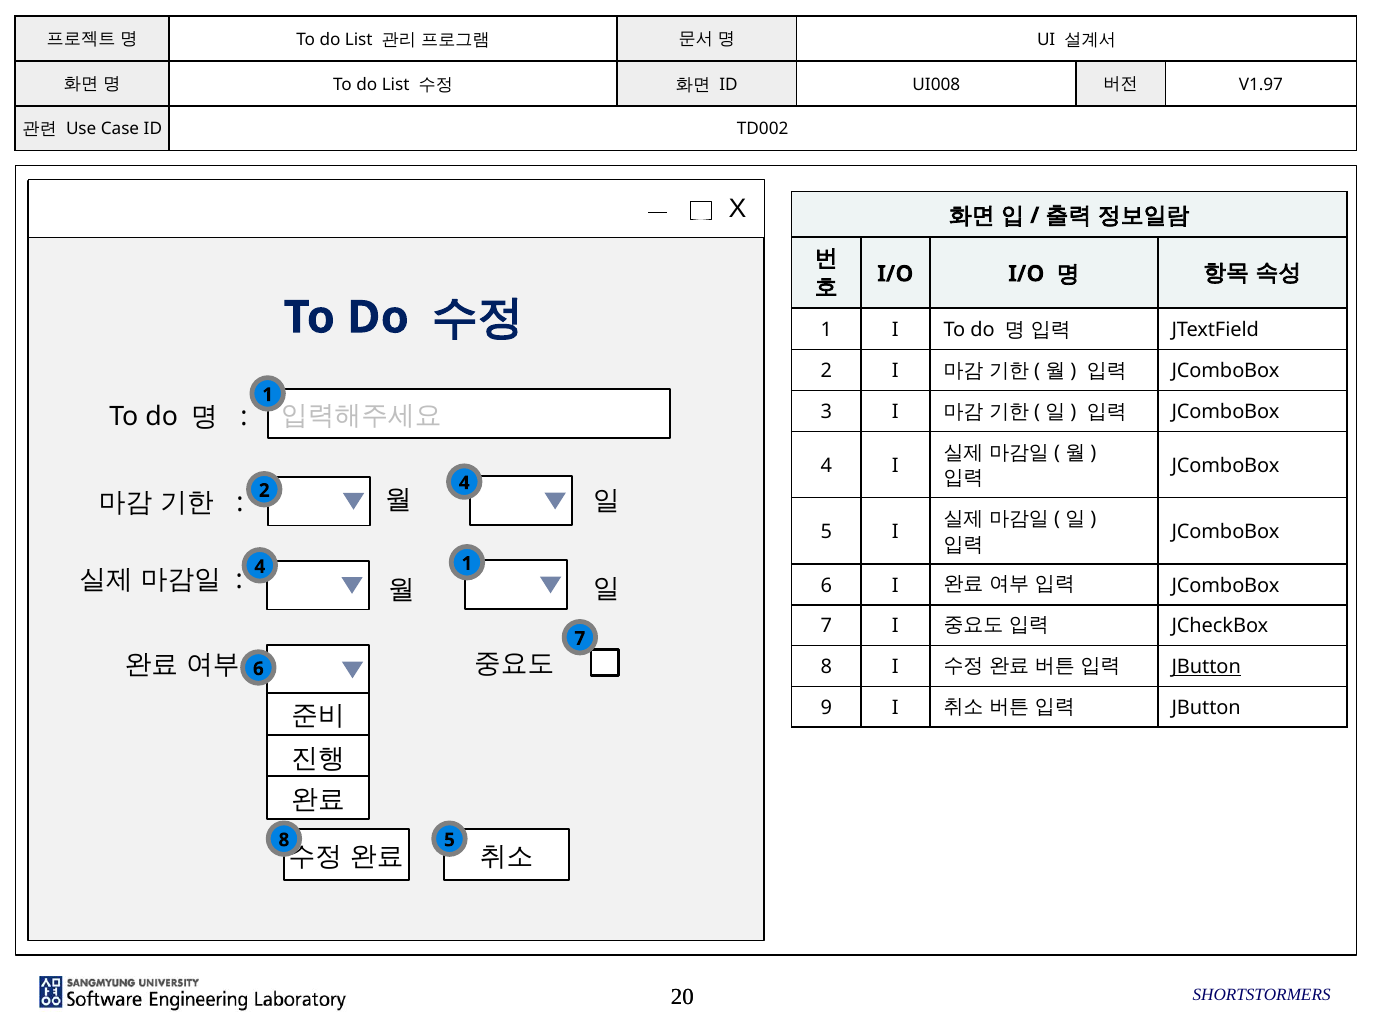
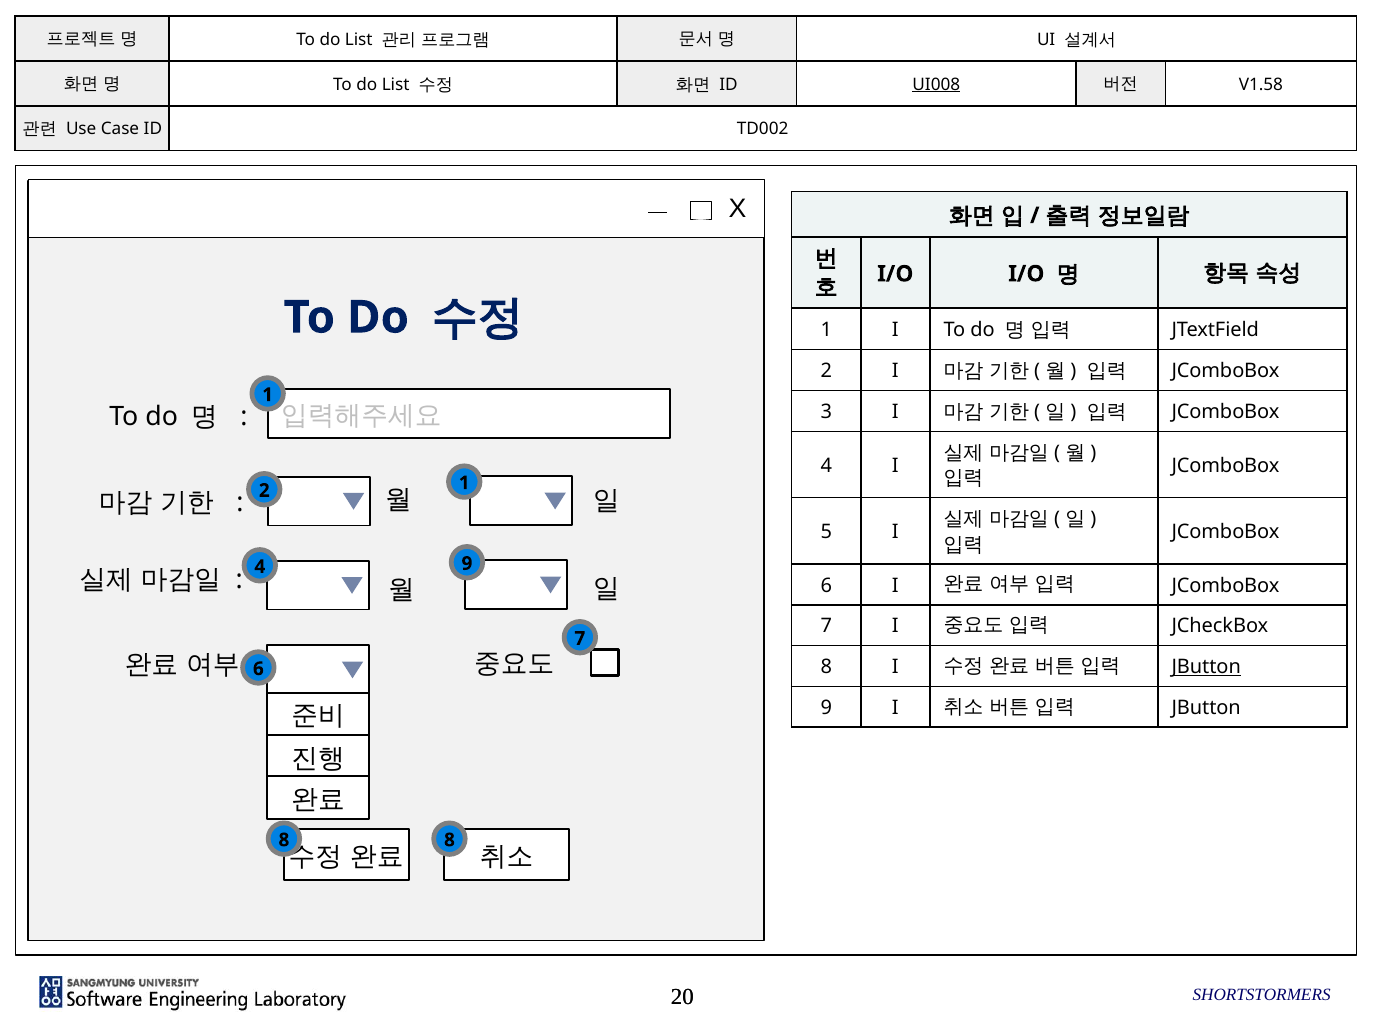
UI008 underline: none -> present
V1.97: V1.97 -> V1.58
2 4: 4 -> 1
4 1: 1 -> 9
8 5: 5 -> 8
